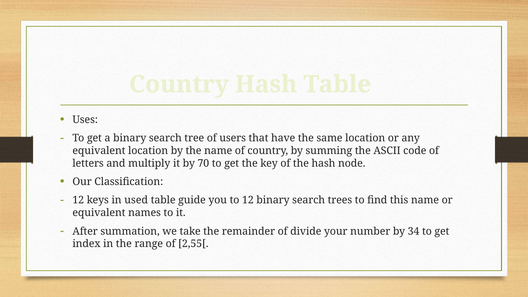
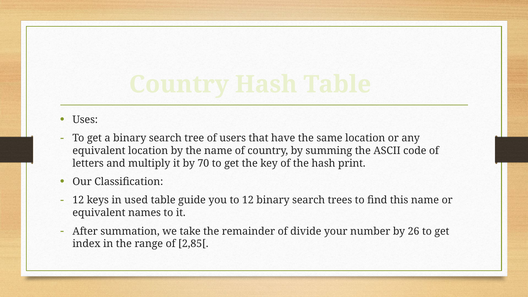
node: node -> print
34: 34 -> 26
2,55[: 2,55[ -> 2,85[
